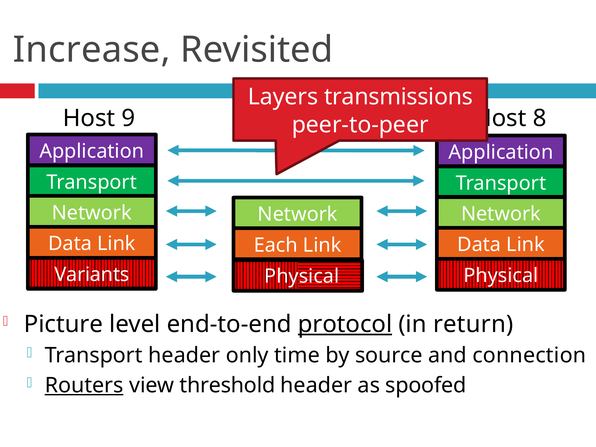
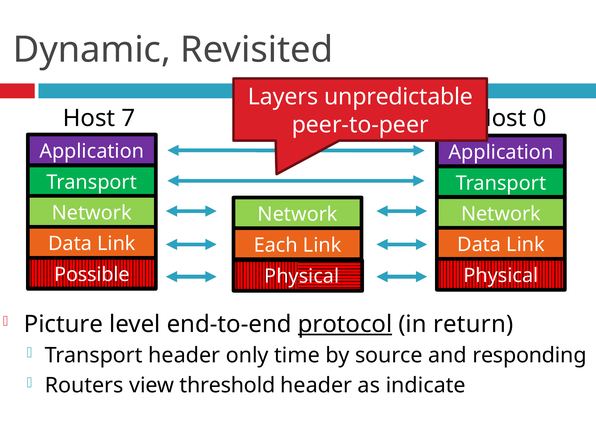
Increase: Increase -> Dynamic
transmissions: transmissions -> unpredictable
9: 9 -> 7
8: 8 -> 0
Variants: Variants -> Possible
connection: connection -> responding
Routers underline: present -> none
spoofed: spoofed -> indicate
